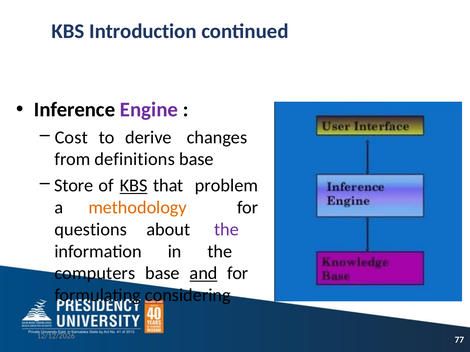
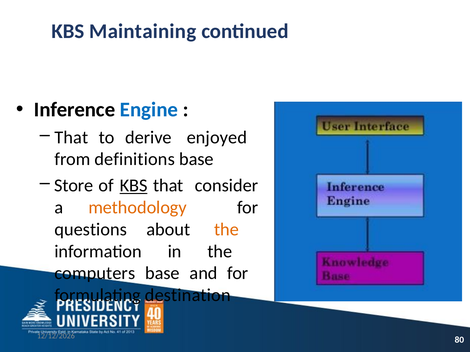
Introduction: Introduction -> Maintaining
Engine colour: purple -> blue
Cost at (71, 138): Cost -> That
changes: changes -> enjoyed
problem: problem -> consider
the at (226, 230) colour: purple -> orange
and underline: present -> none
considering: considering -> destination
77: 77 -> 80
